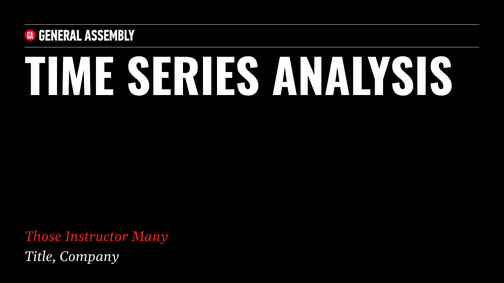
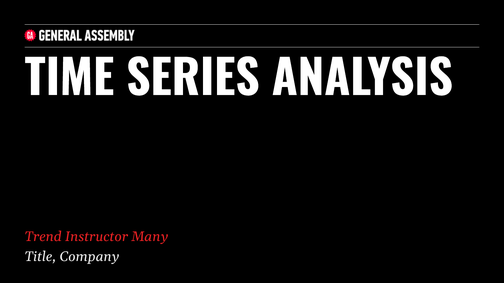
Those: Those -> Trend
